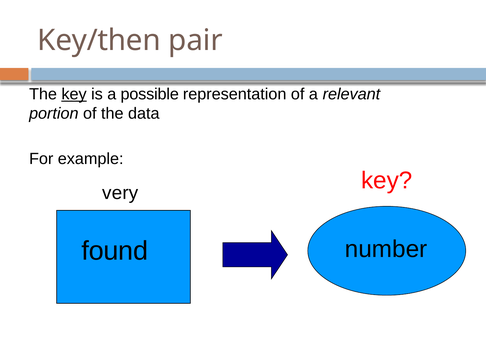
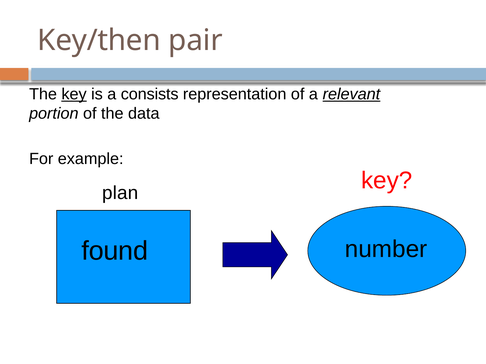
possible: possible -> consists
relevant underline: none -> present
very: very -> plan
